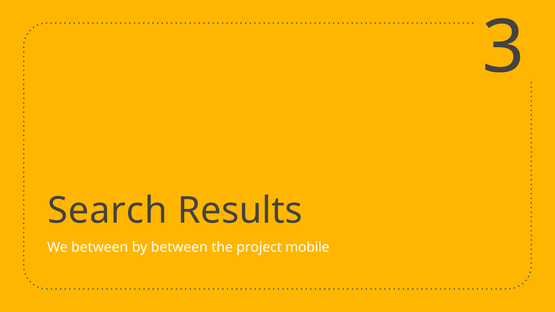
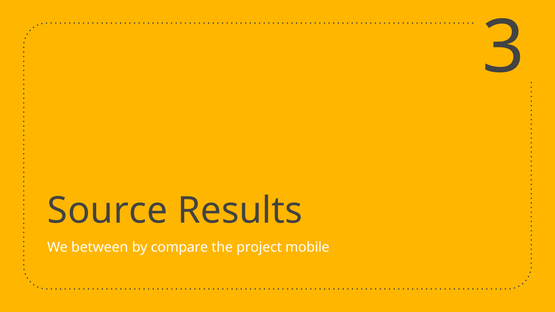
Search: Search -> Source
by between: between -> compare
